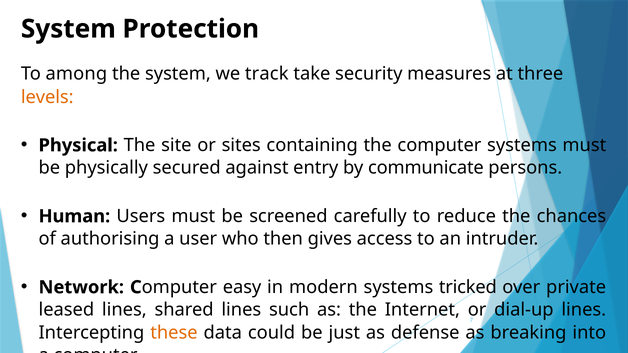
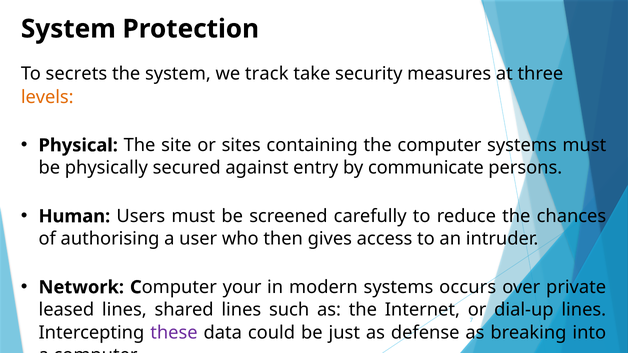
among: among -> secrets
easy: easy -> your
tricked: tricked -> occurs
these colour: orange -> purple
